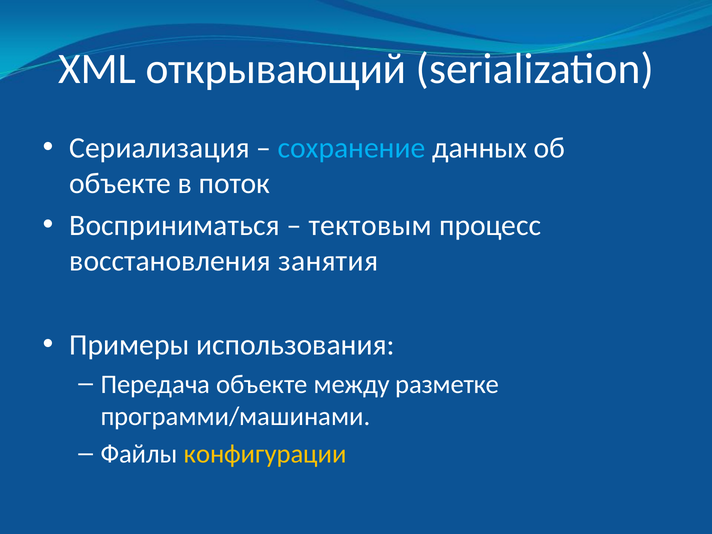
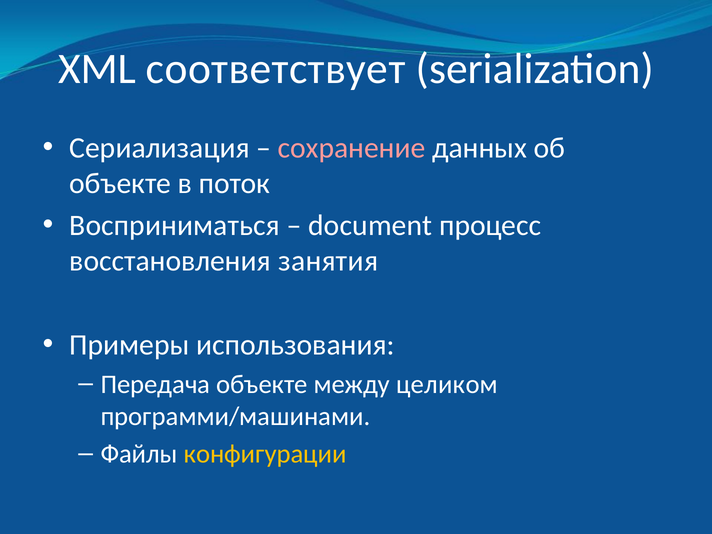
открывающий: открывающий -> соответствует
сохранение colour: light blue -> pink
тектовым: тектовым -> document
разметке: разметке -> целиком
